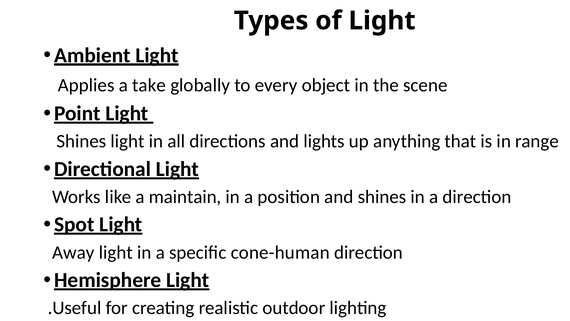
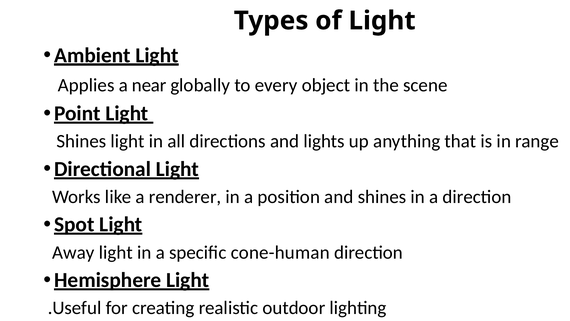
take: take -> near
maintain: maintain -> renderer
